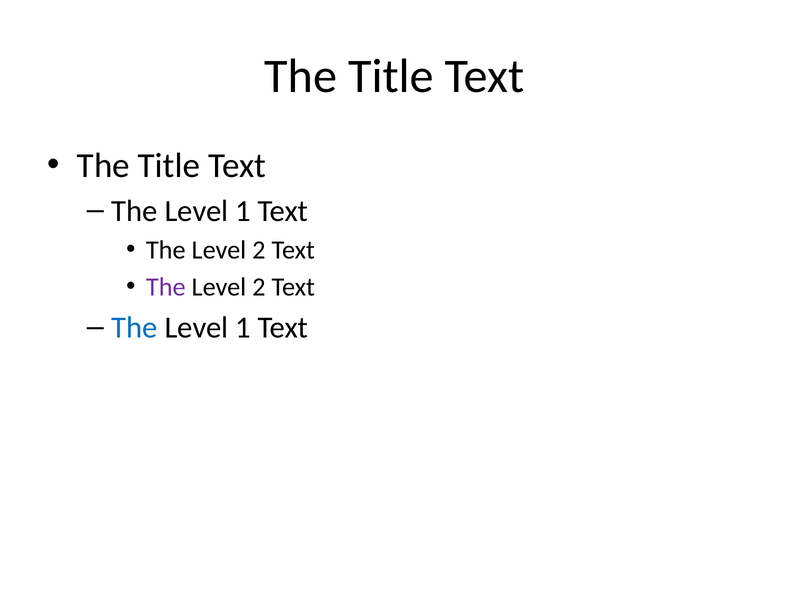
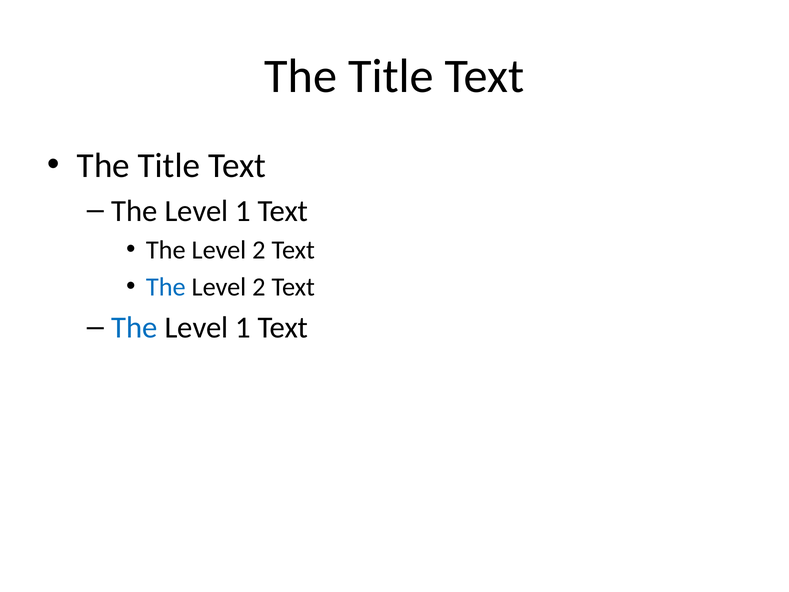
The at (166, 287) colour: purple -> blue
